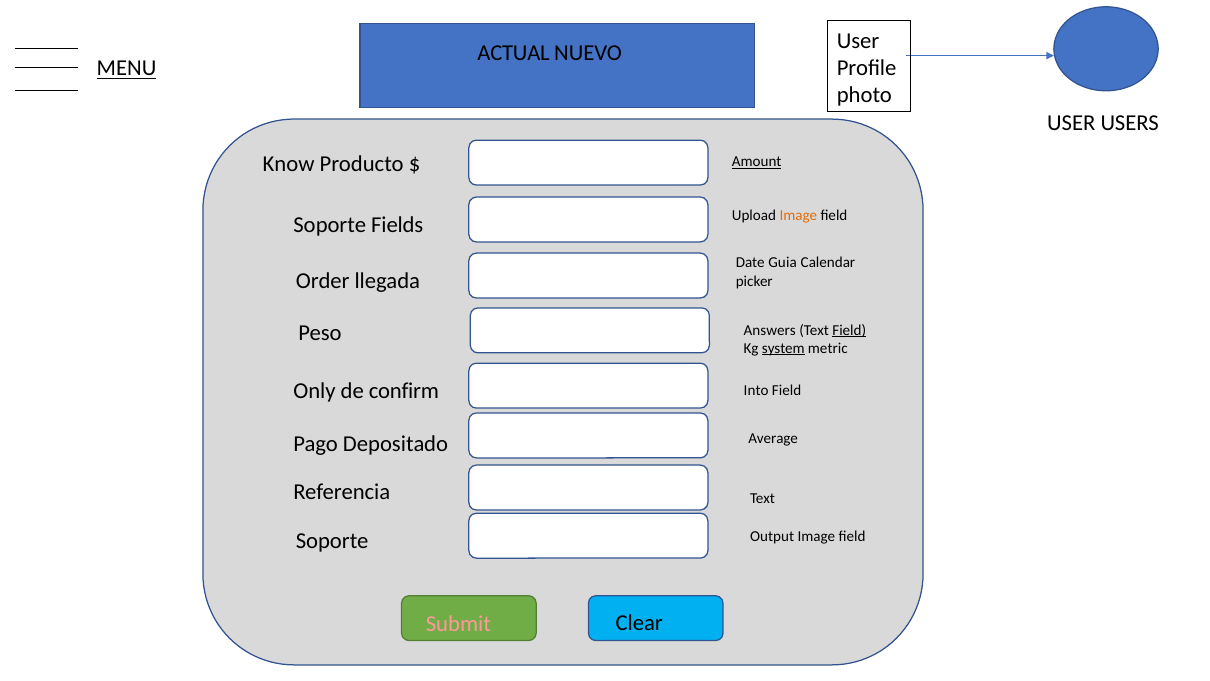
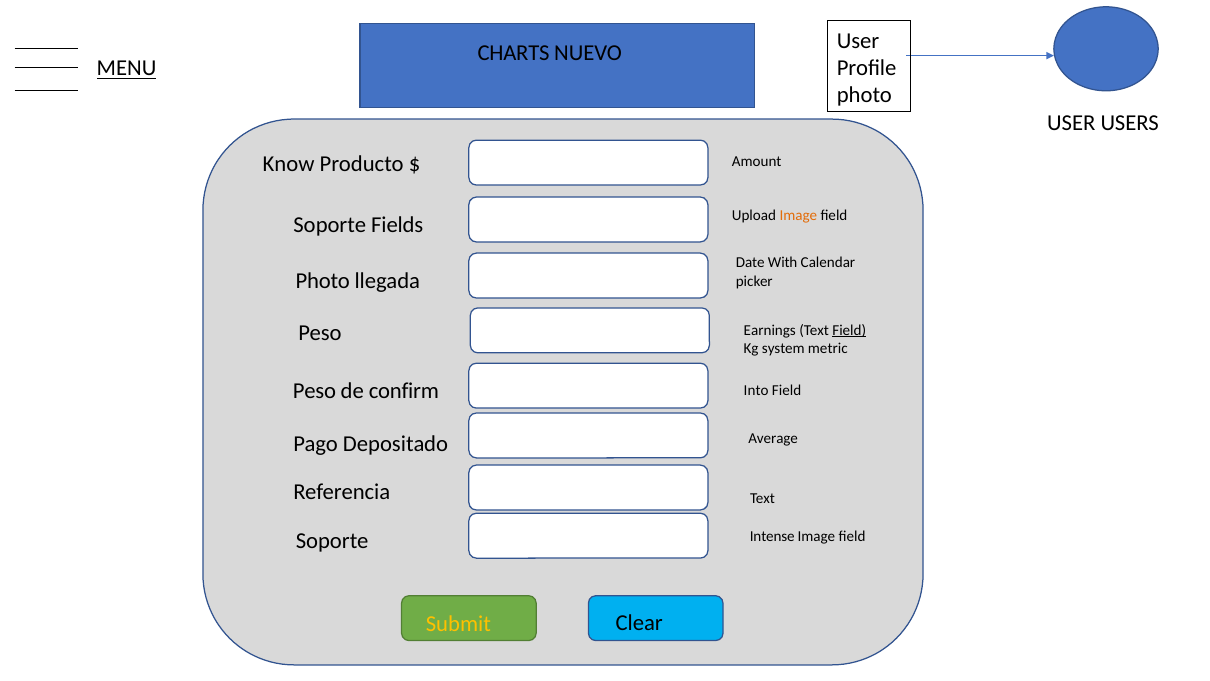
ACTUAL: ACTUAL -> CHARTS
Amount underline: present -> none
Guia: Guia -> With
Order at (323, 281): Order -> Photo
Answers: Answers -> Earnings
system underline: present -> none
Only at (314, 391): Only -> Peso
Output: Output -> Intense
Submit colour: pink -> yellow
